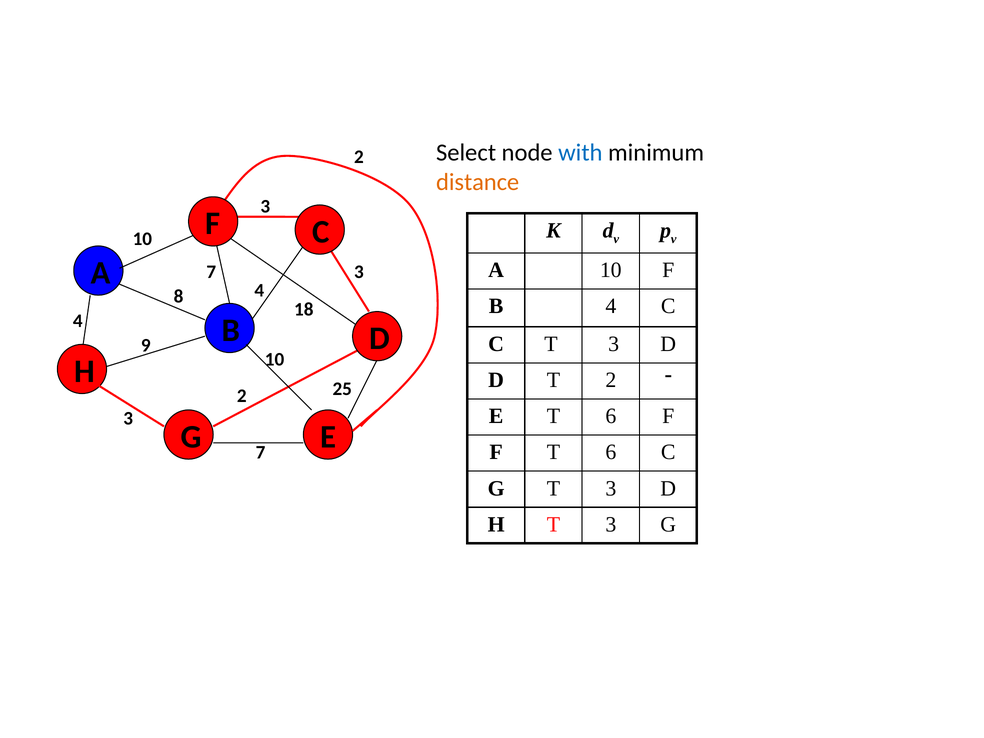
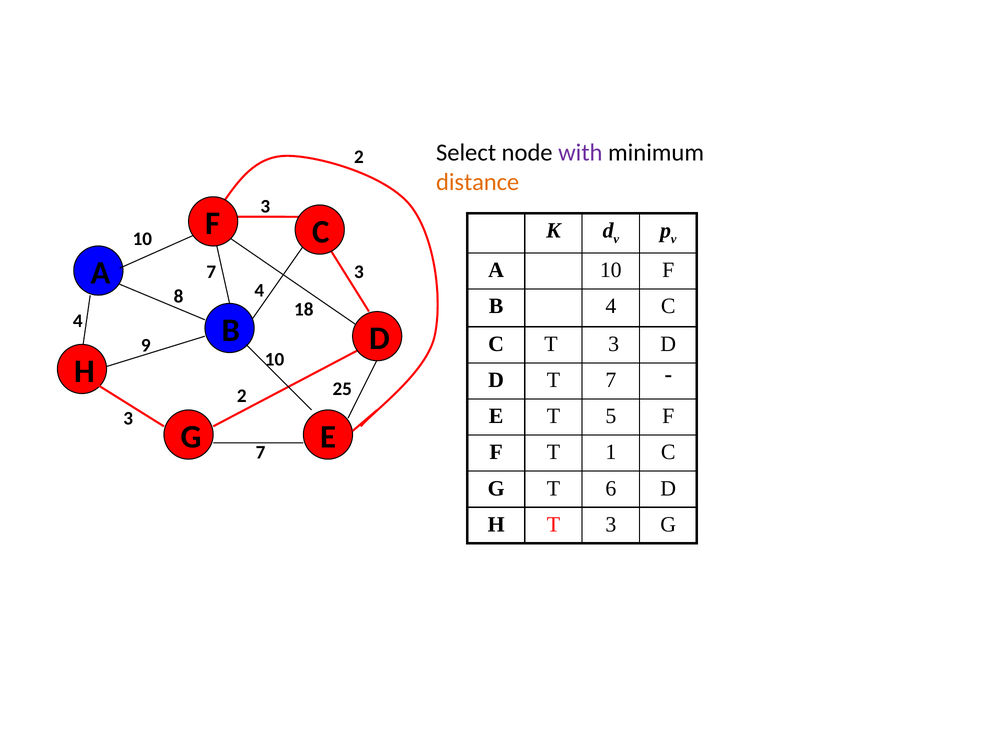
with colour: blue -> purple
T 2: 2 -> 7
E T 6: 6 -> 5
F T 6: 6 -> 1
G T 3: 3 -> 6
